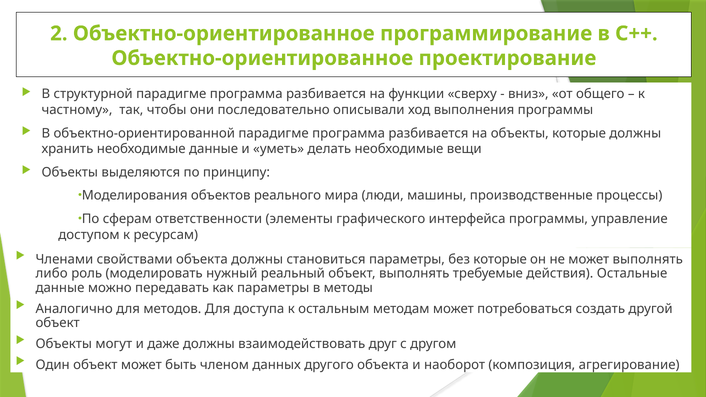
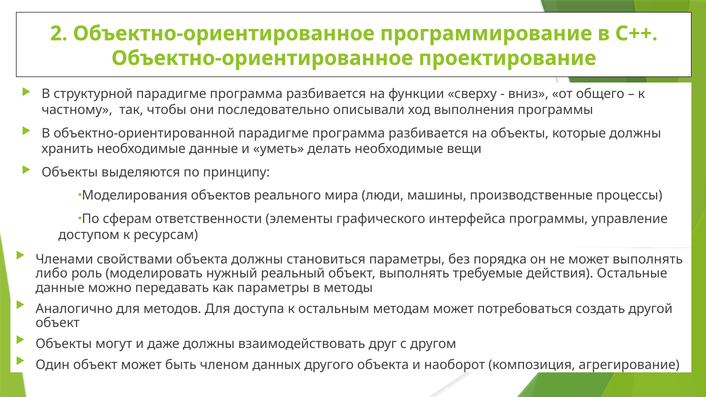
без которые: которые -> порядка
